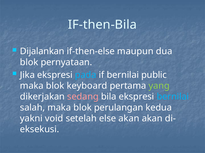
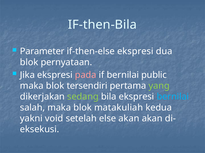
Dijalankan: Dijalankan -> Parameter
if-then-else maupun: maupun -> ekspresi
pada colour: light blue -> pink
keyboard: keyboard -> tersendiri
sedang colour: pink -> light green
perulangan: perulangan -> matakuliah
